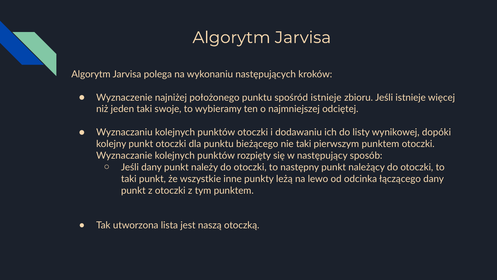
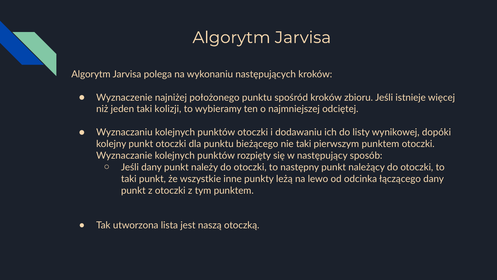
spośród istnieje: istnieje -> kroków
swoje: swoje -> kolizji
